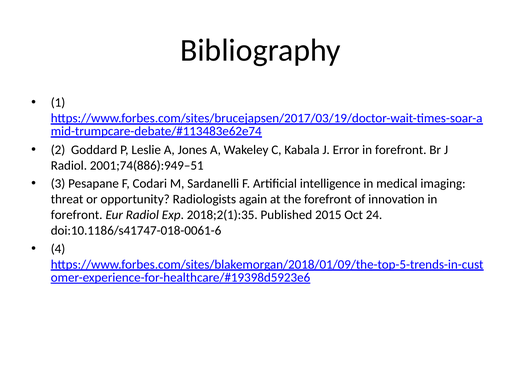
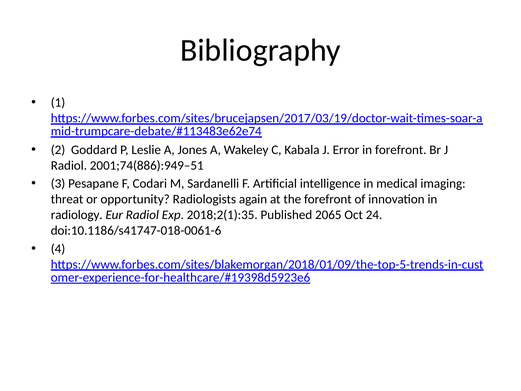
forefront at (77, 215): forefront -> radiology
2015: 2015 -> 2065
